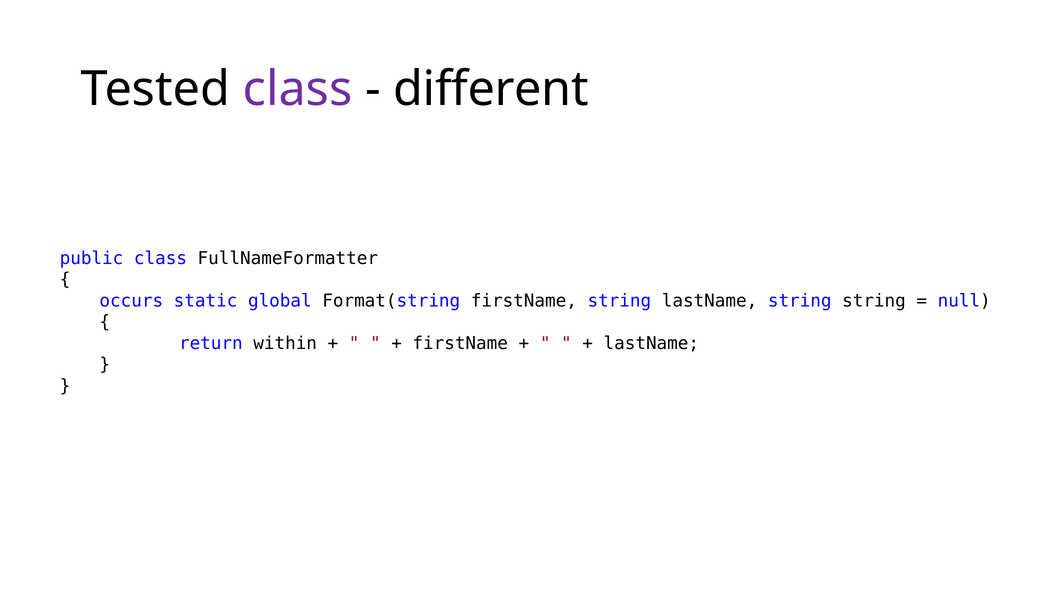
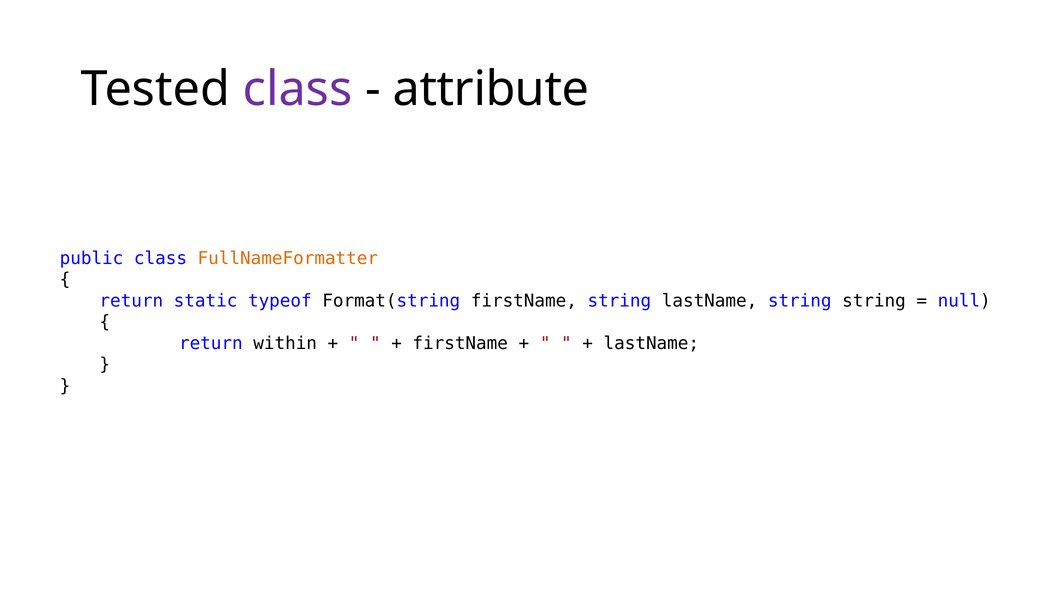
different: different -> attribute
FullNameFormatter colour: black -> orange
occurs at (131, 301): occurs -> return
global: global -> typeof
